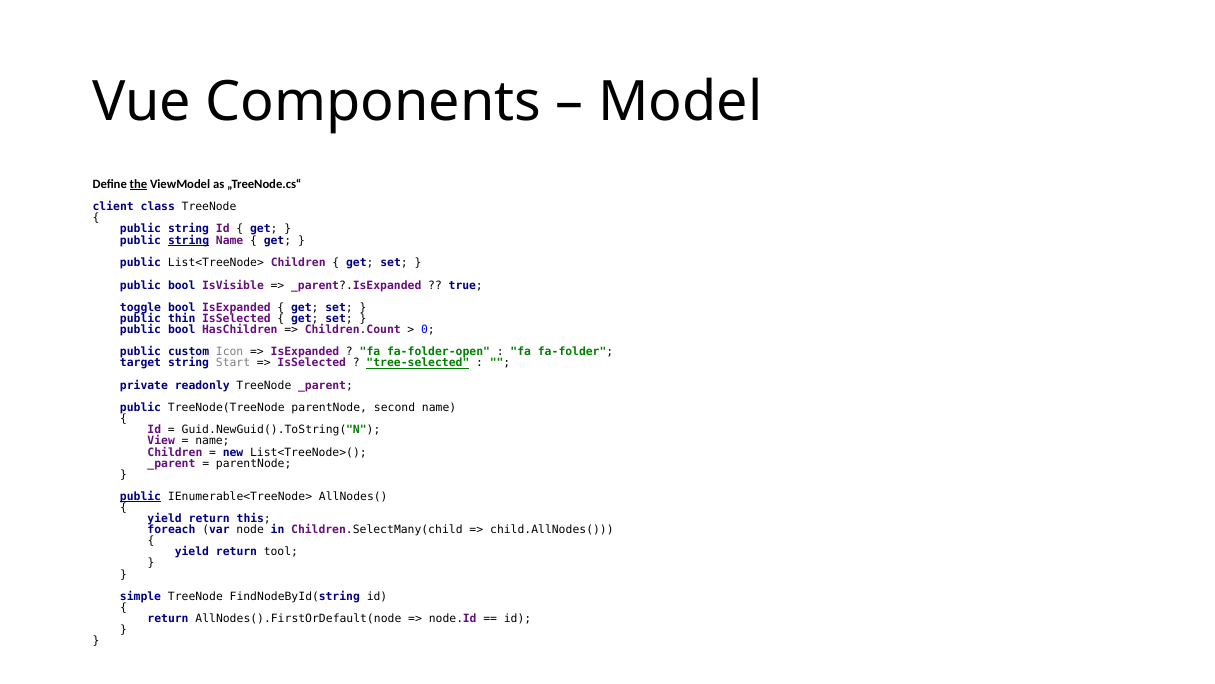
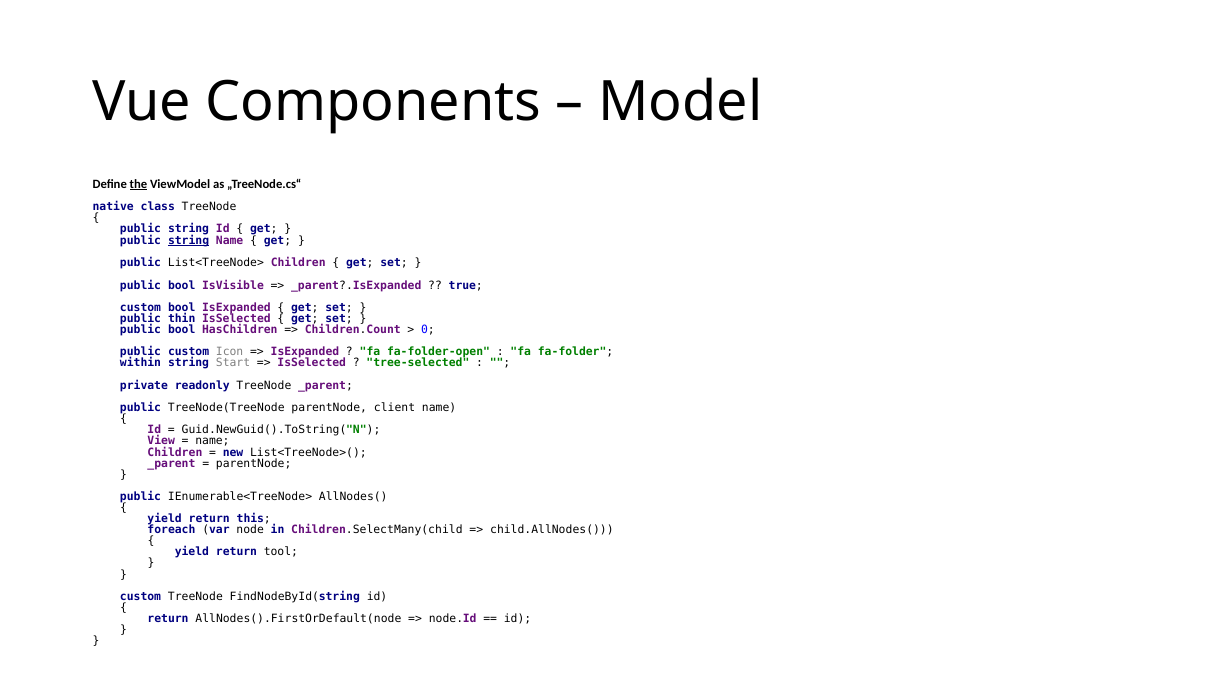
client: client -> native
toggle at (141, 307): toggle -> custom
target: target -> within
tree-selected underline: present -> none
second: second -> client
public at (141, 496) underline: present -> none
simple at (141, 596): simple -> custom
